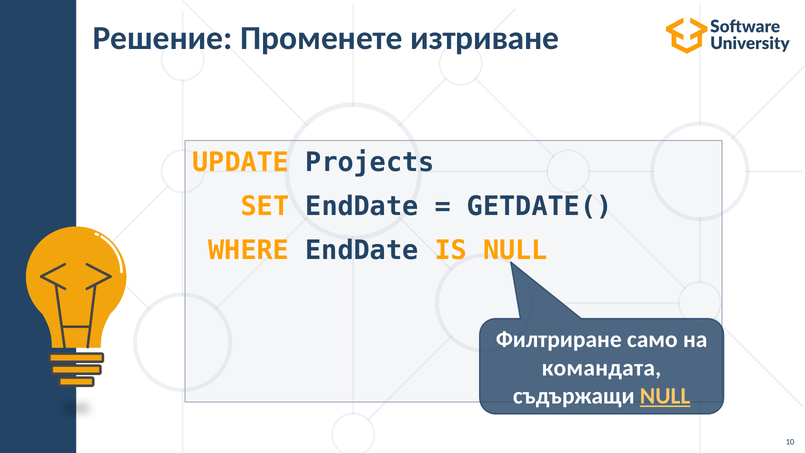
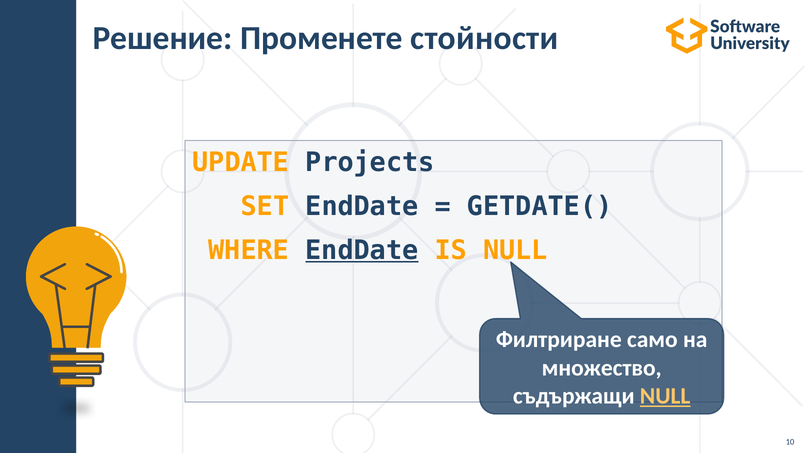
изтриване: изтриване -> стойности
EndDate at (362, 250) underline: none -> present
командата: командата -> множество
